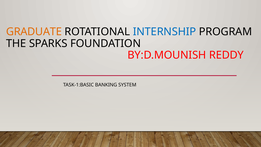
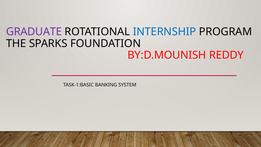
GRADUATE colour: orange -> purple
